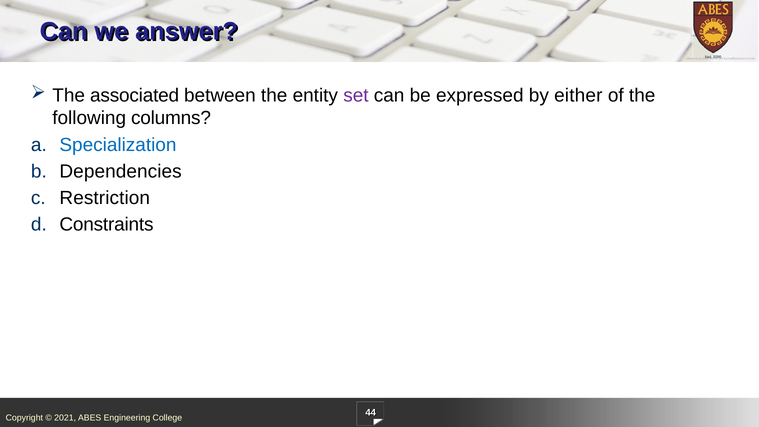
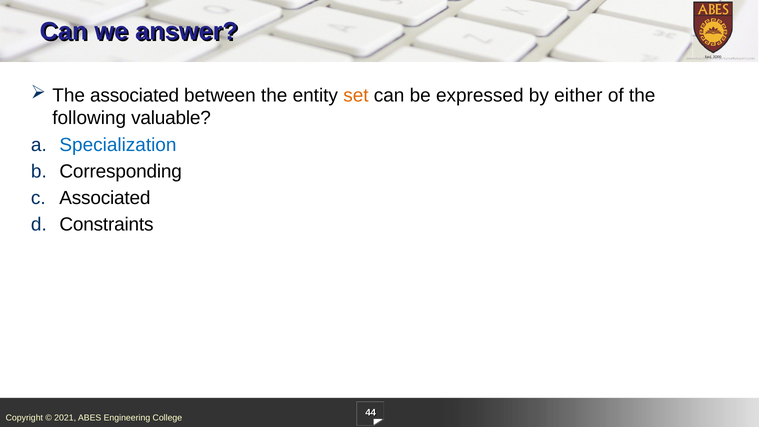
set colour: purple -> orange
columns: columns -> valuable
Dependencies: Dependencies -> Corresponding
Restriction at (105, 198): Restriction -> Associated
